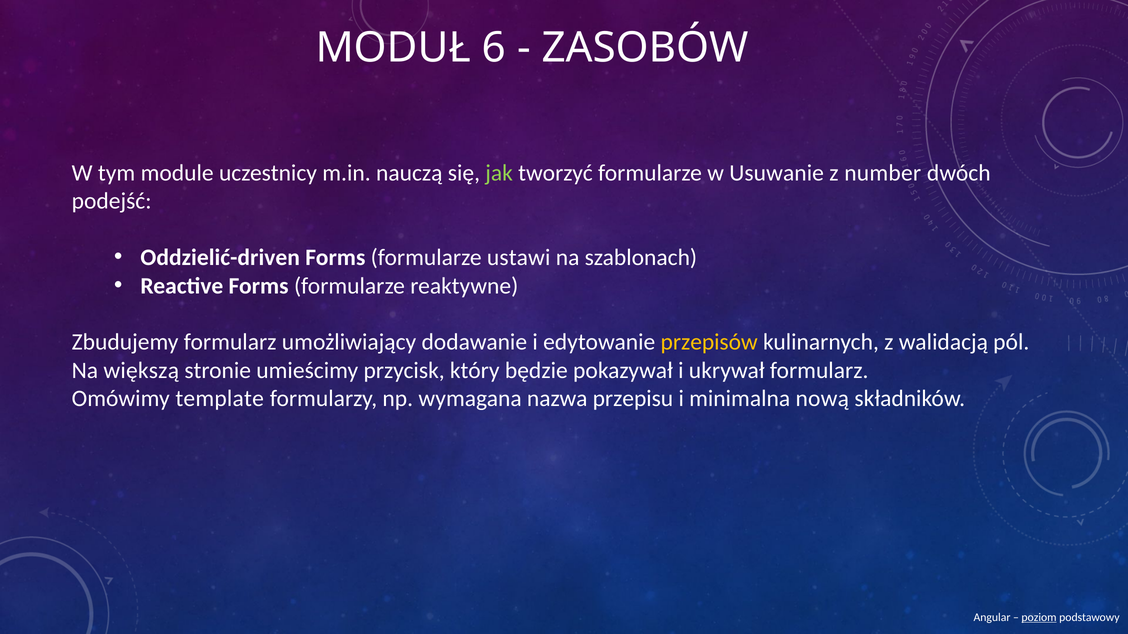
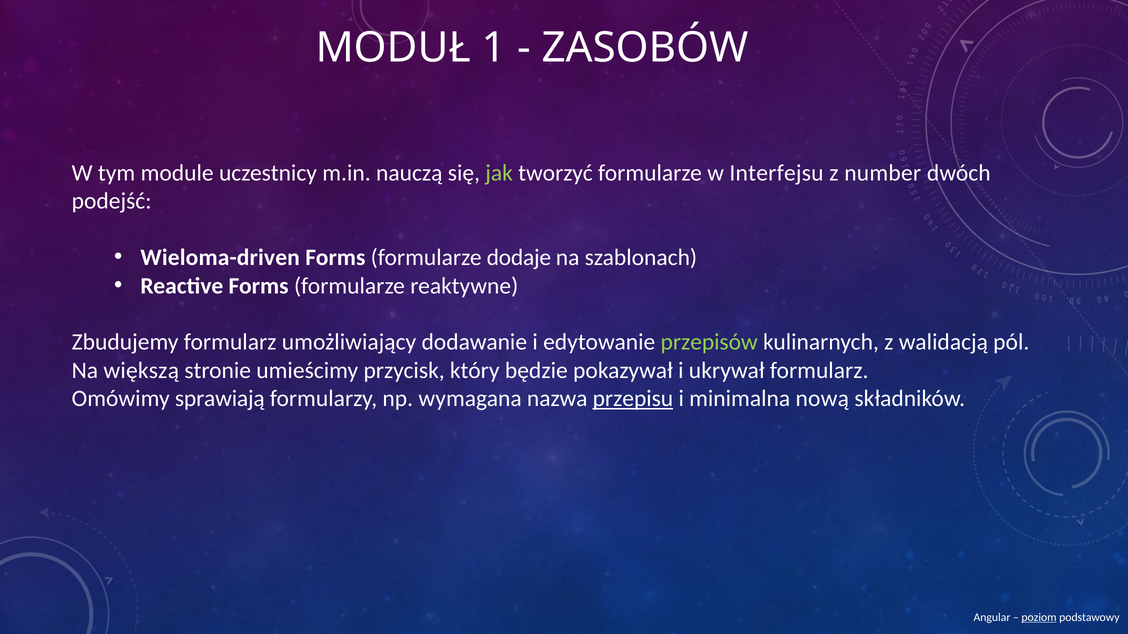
6: 6 -> 1
Usuwanie: Usuwanie -> Interfejsu
Oddzielić-driven: Oddzielić-driven -> Wieloma-driven
ustawi: ustawi -> dodaje
przepisów colour: yellow -> light green
template: template -> sprawiają
przepisu underline: none -> present
